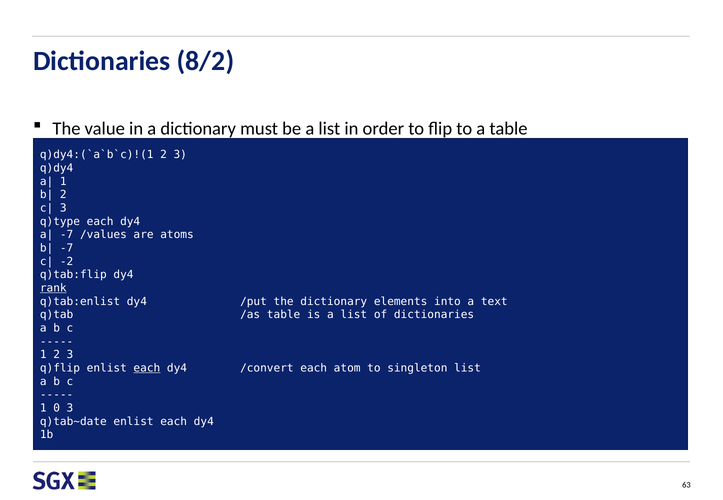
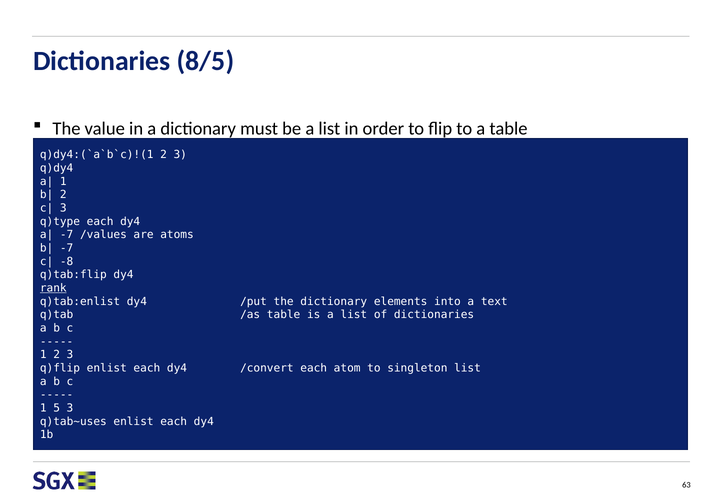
8/2: 8/2 -> 8/5
-2: -2 -> -8
each at (147, 369) underline: present -> none
0: 0 -> 5
q)tab~date: q)tab~date -> q)tab~uses
